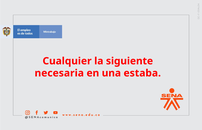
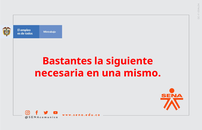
Cualquier: Cualquier -> Bastantes
estaba: estaba -> mismo
